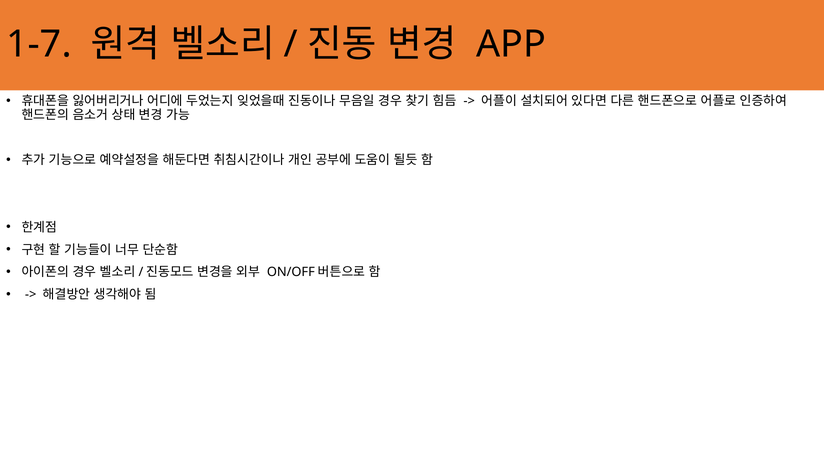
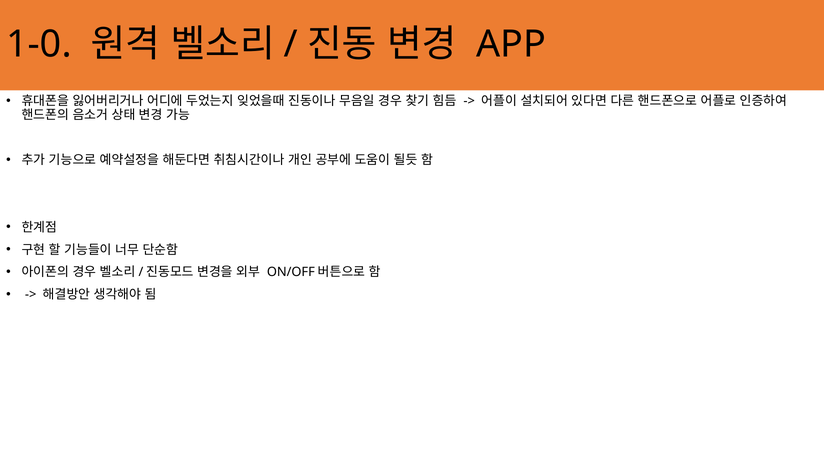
1-7: 1-7 -> 1-0
